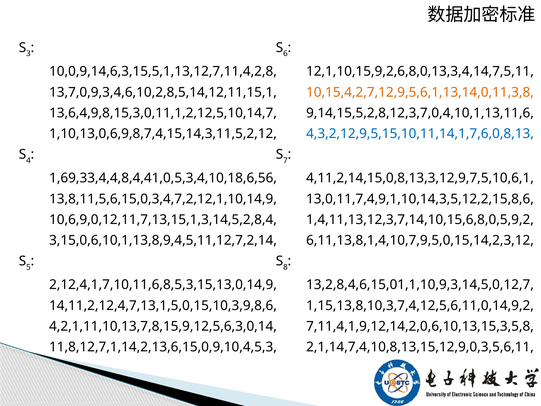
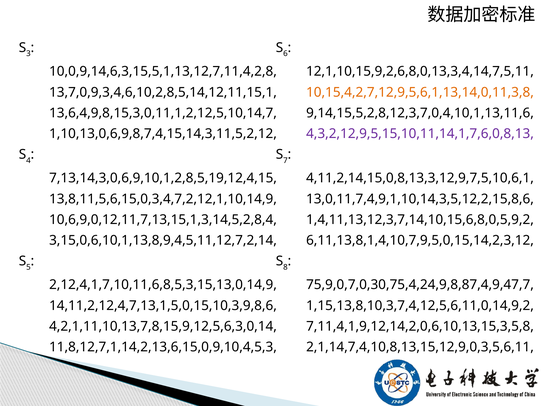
4,3,2,12,9,5,15,10,11,14,1,7,6,0,8,13 colour: blue -> purple
1,69,33,4,4,8,4,41,0,5,3,4,10,18,6,56: 1,69,33,4,4,8,4,41,0,5,3,4,10,18,6,56 -> 7,13,14,3,0,6,9,10,1,2,8,5,19,12,4,15
13,2,8,4,6,15,01,1,10,9,3,14,5,0,12,7: 13,2,8,4,6,15,01,1,10,9,3,14,5,0,12,7 -> 75,9,0,7,0,30,75,4,24,9,8,87,4,9,47,7
